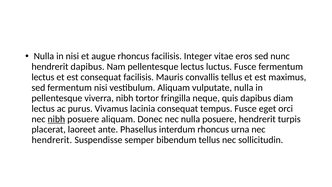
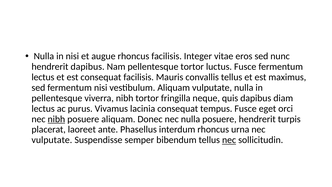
pellentesque lectus: lectus -> tortor
hendrerit at (52, 140): hendrerit -> vulputate
nec at (229, 140) underline: none -> present
